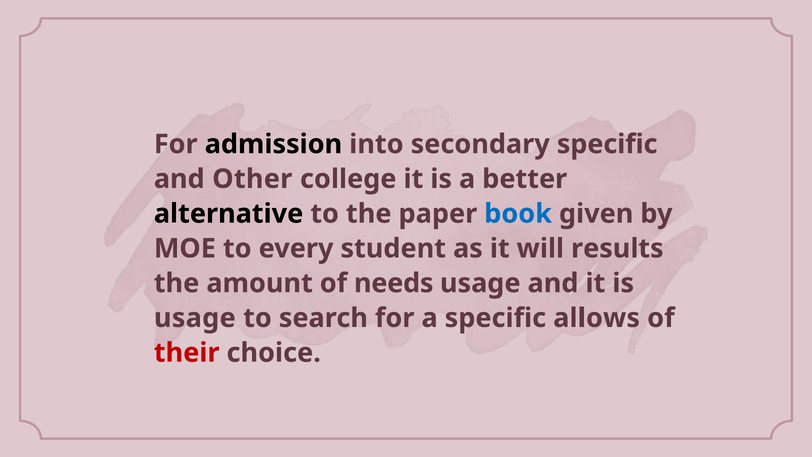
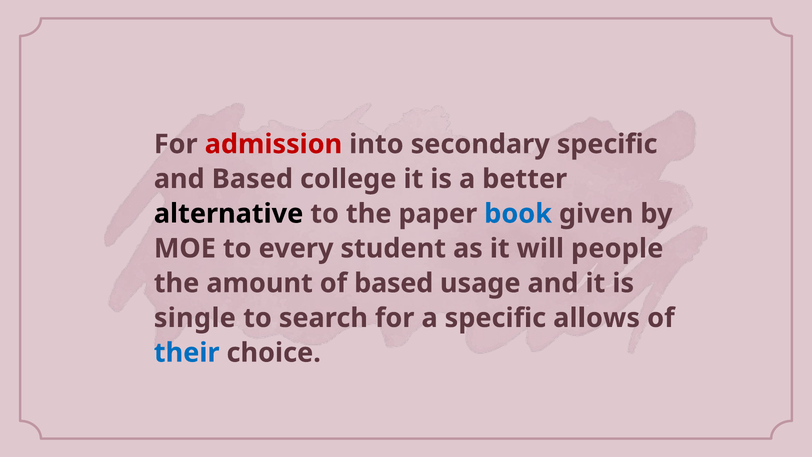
admission colour: black -> red
and Other: Other -> Based
results: results -> people
of needs: needs -> based
usage at (195, 318): usage -> single
their colour: red -> blue
